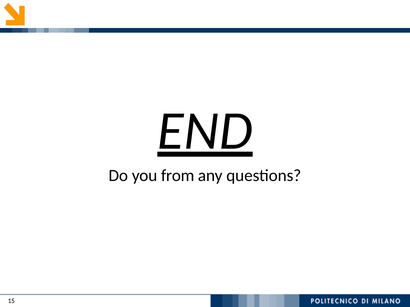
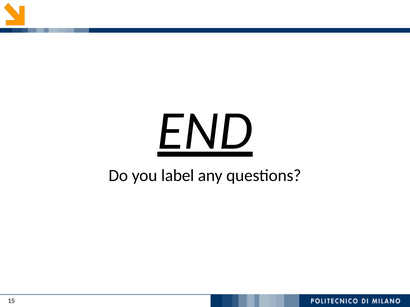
from: from -> label
